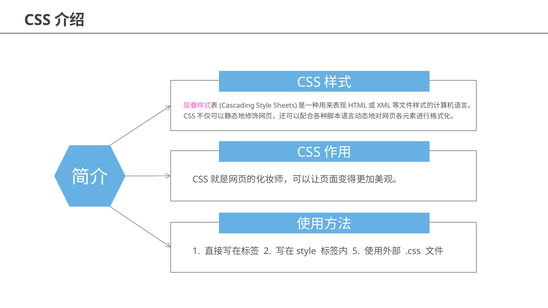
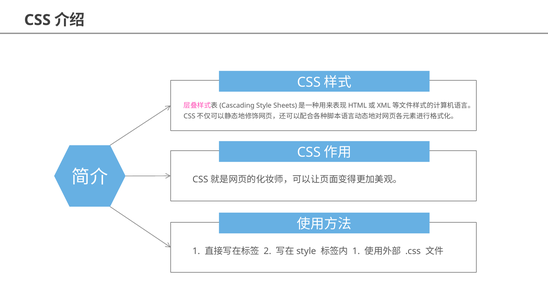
5 at (356, 251): 5 -> 1
